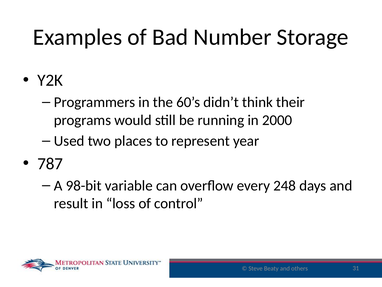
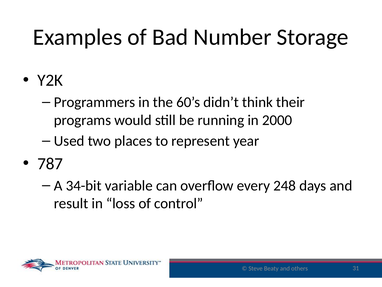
98-bit: 98-bit -> 34-bit
